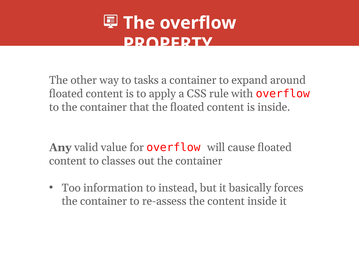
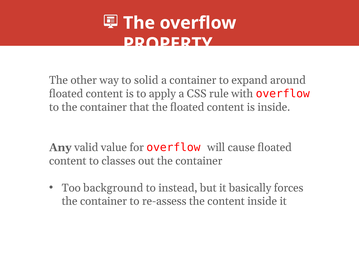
tasks: tasks -> solid
information: information -> background
